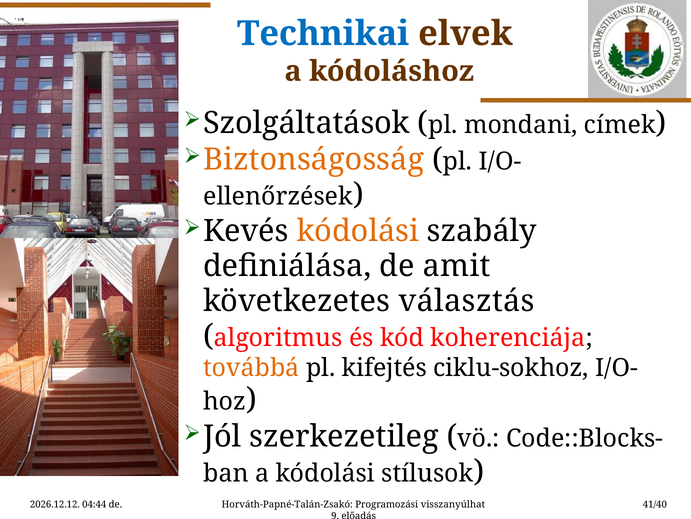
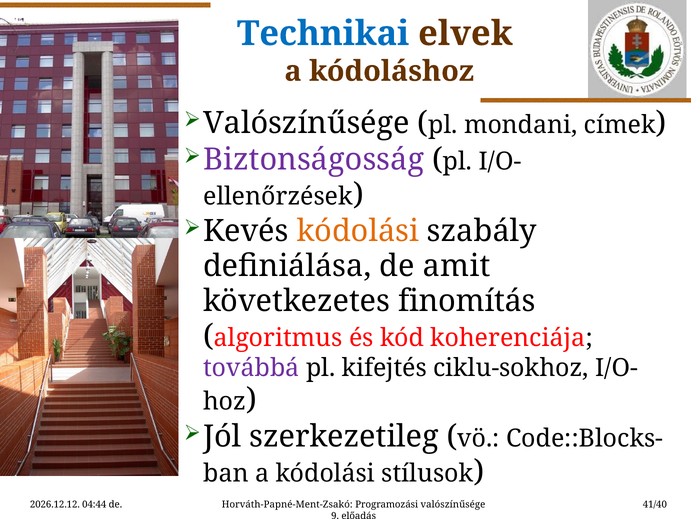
Szolgáltatások at (306, 123): Szolgáltatások -> Valószínűsége
Biztonságosság colour: orange -> purple
választás: választás -> finomítás
továbbá colour: orange -> purple
Horváth-Papné-Talán-Zsakó: Horváth-Papné-Talán-Zsakó -> Horváth-Papné-Ment-Zsakó
Programozási visszanyúlhat: visszanyúlhat -> valószínűsége
